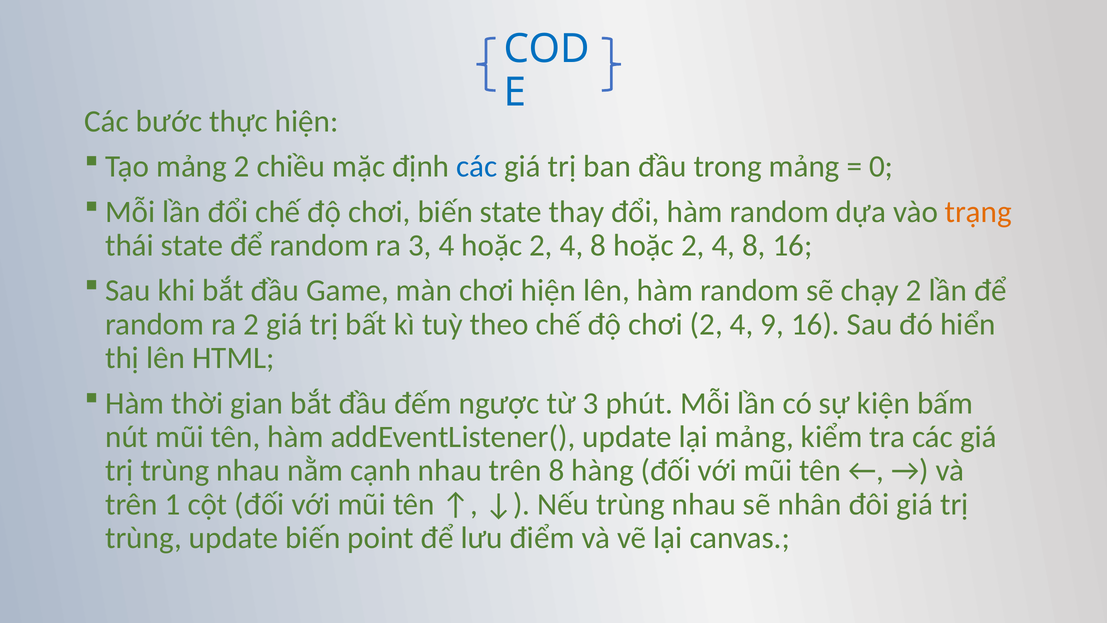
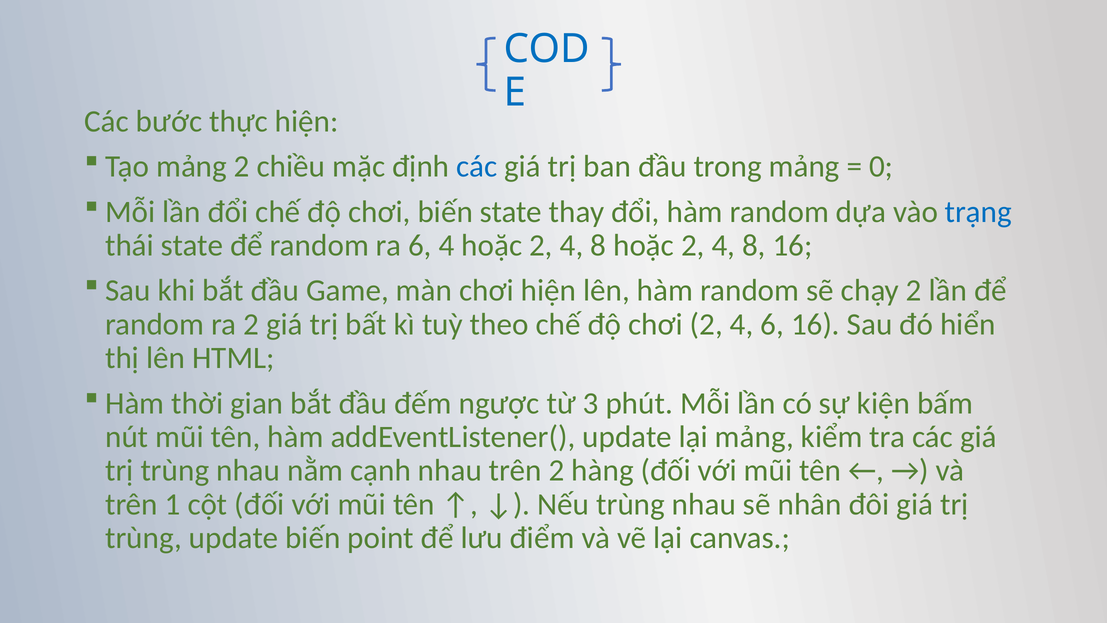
trạng colour: orange -> blue
ra 3: 3 -> 6
4 9: 9 -> 6
trên 8: 8 -> 2
